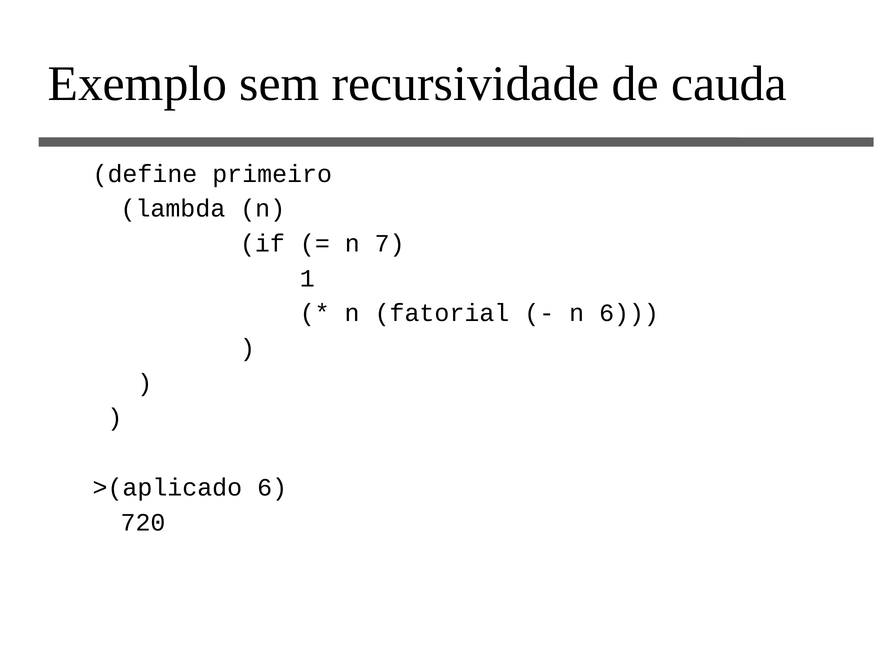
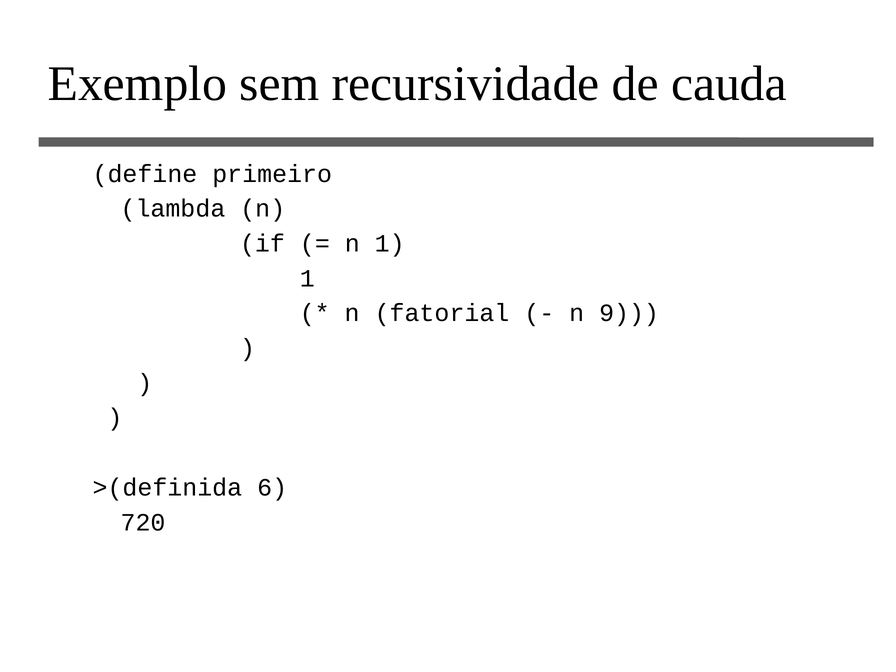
n 7: 7 -> 1
n 6: 6 -> 9
>(aplicado: >(aplicado -> >(definida
